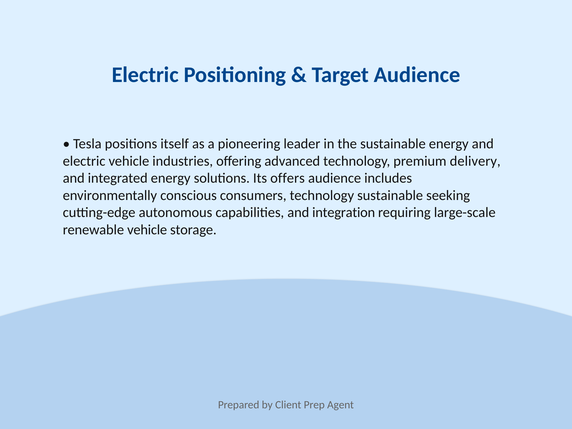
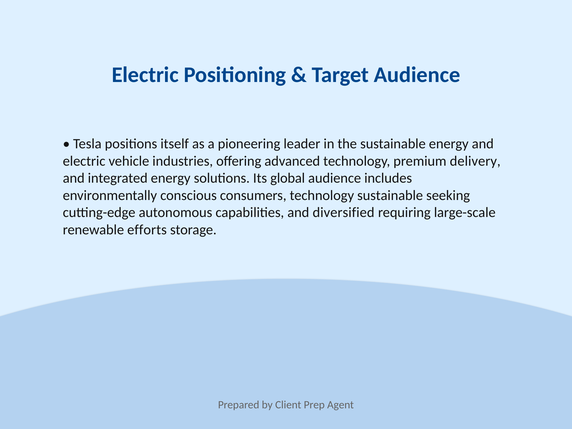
offers: offers -> global
integration: integration -> diversified
renewable vehicle: vehicle -> efforts
